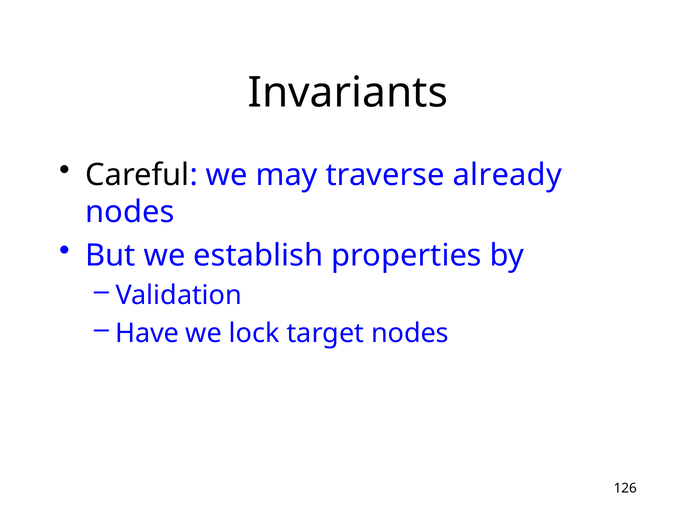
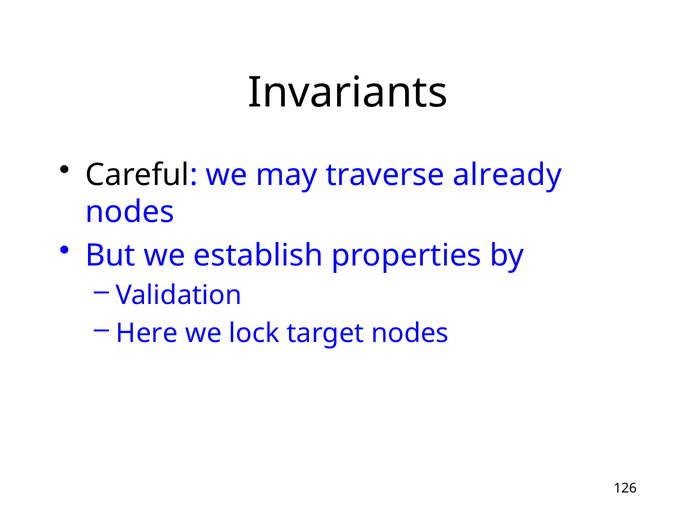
Have: Have -> Here
